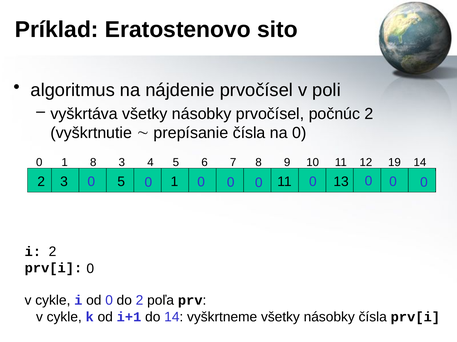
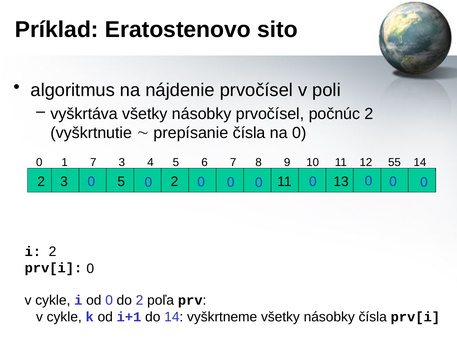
0 1 8: 8 -> 7
19: 19 -> 55
1 at (174, 181): 1 -> 2
